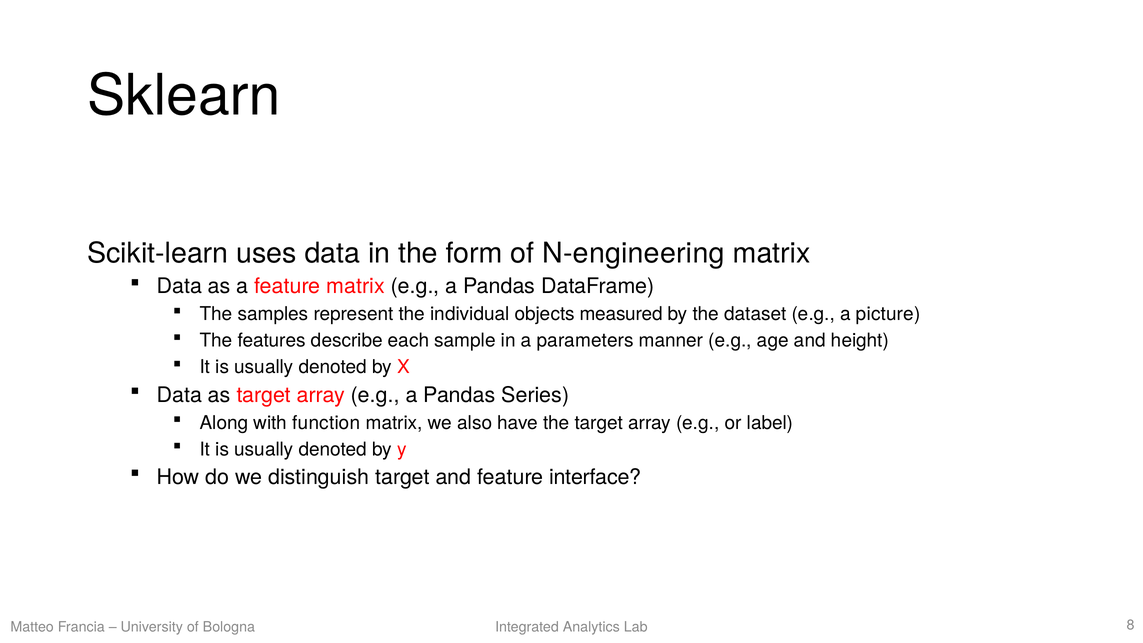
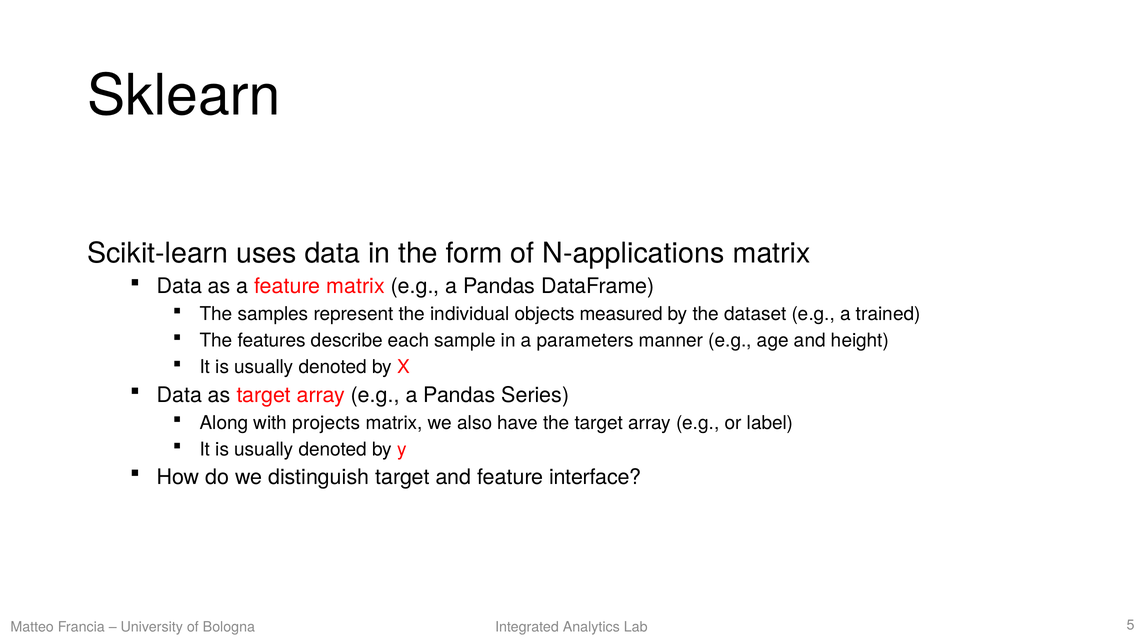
N-engineering: N-engineering -> N-applications
picture: picture -> trained
function: function -> projects
8: 8 -> 5
